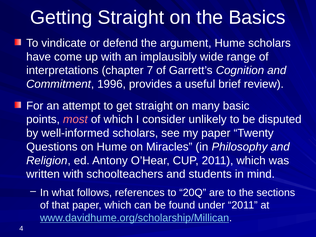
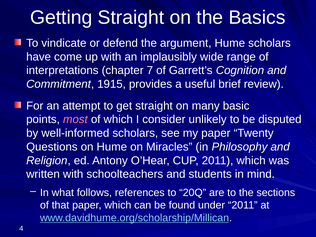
1996: 1996 -> 1915
